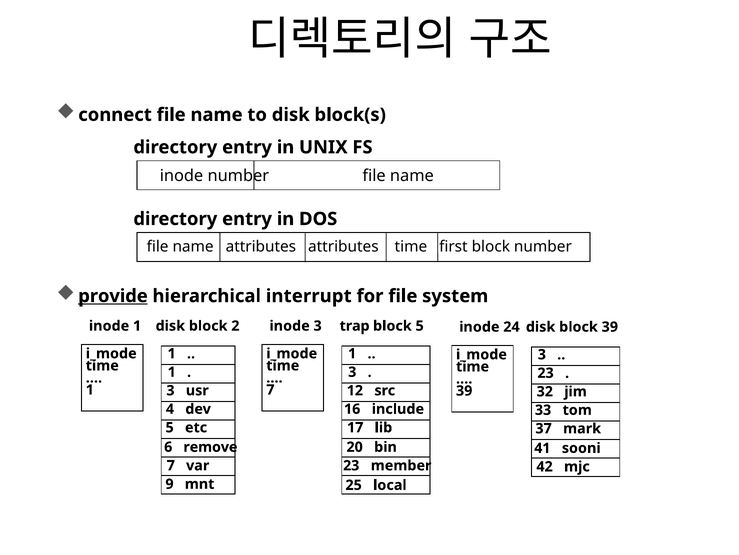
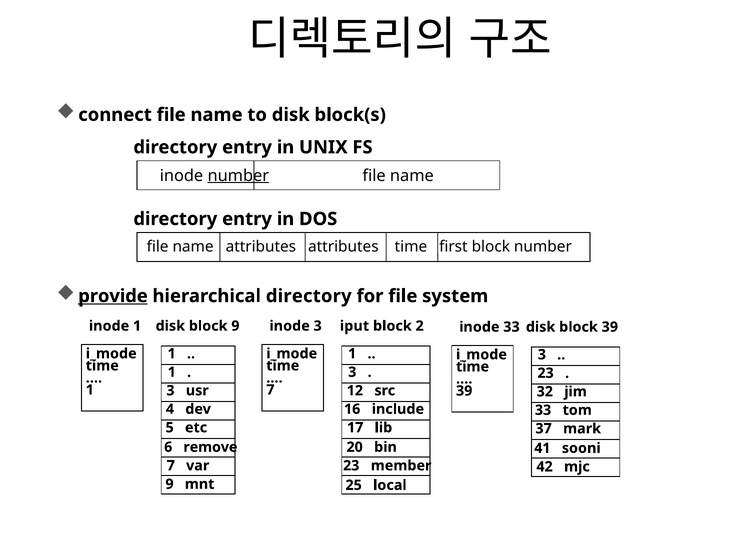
number at (238, 175) underline: none -> present
hierarchical interrupt: interrupt -> directory
block 2: 2 -> 9
trap: trap -> iput
block 5: 5 -> 2
inode 24: 24 -> 33
